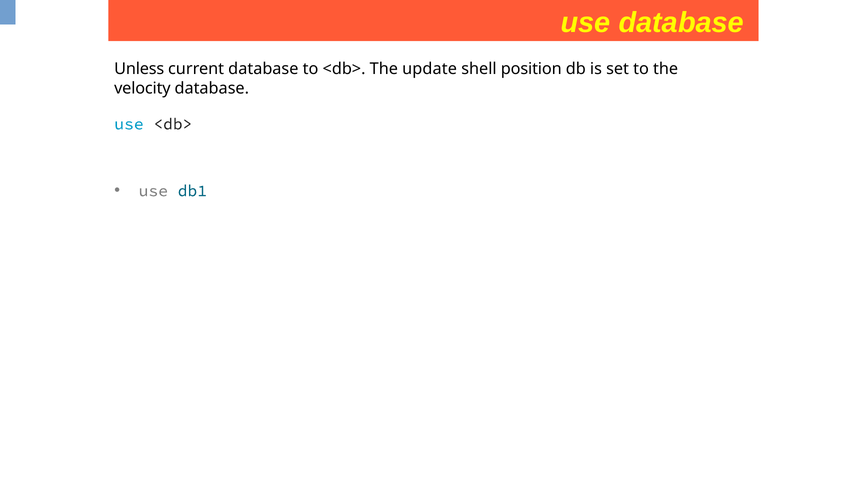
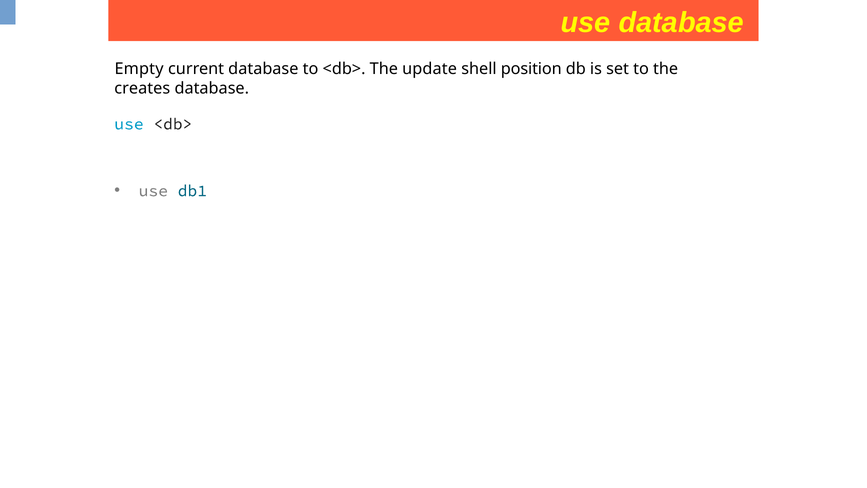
Unless: Unless -> Empty
velocity: velocity -> creates
